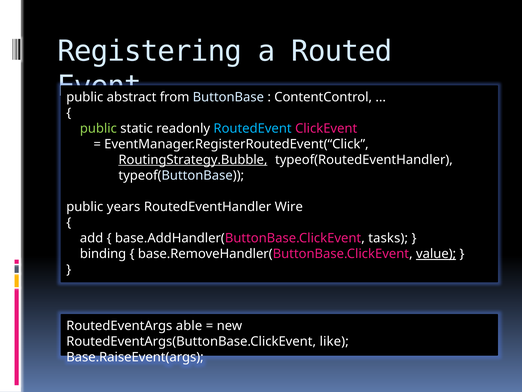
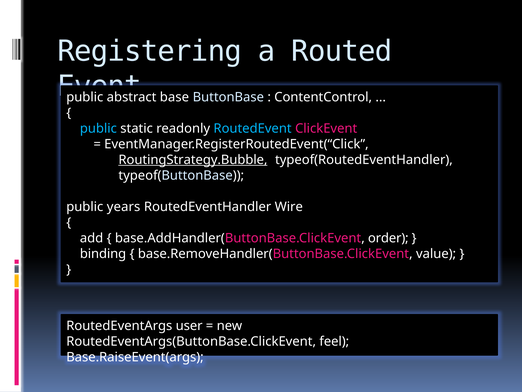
from: from -> base
public at (98, 128) colour: light green -> light blue
tasks: tasks -> order
value underline: present -> none
able: able -> user
like: like -> feel
